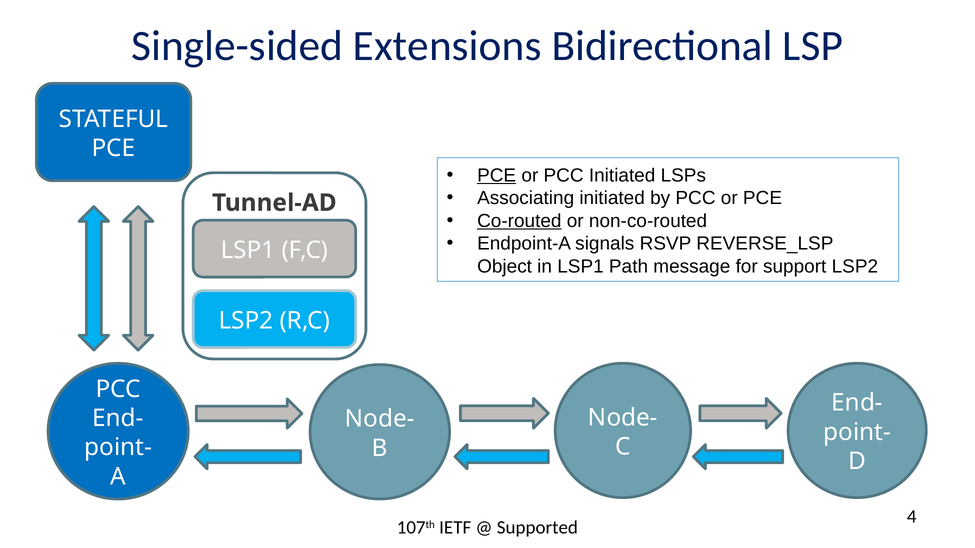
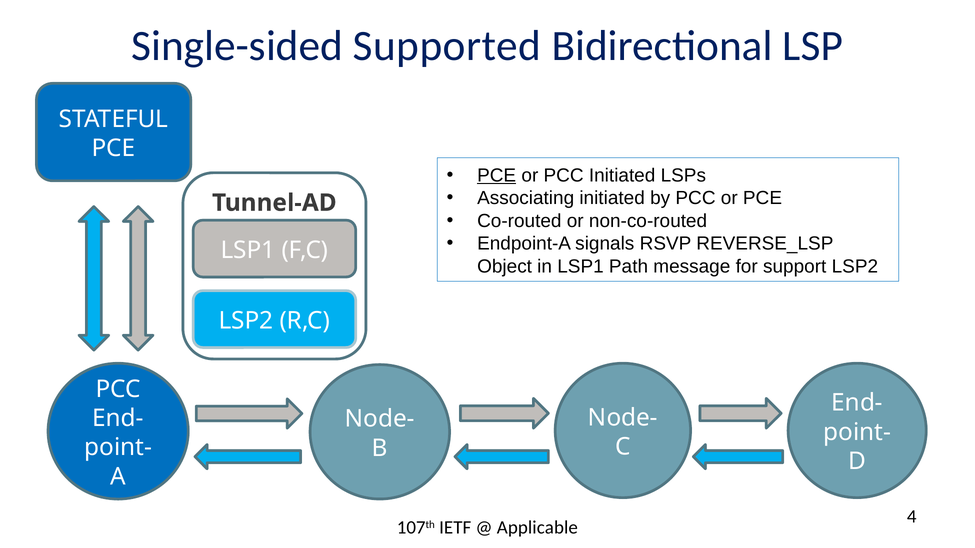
Extensions: Extensions -> Supported
Co-routed underline: present -> none
Supported: Supported -> Applicable
